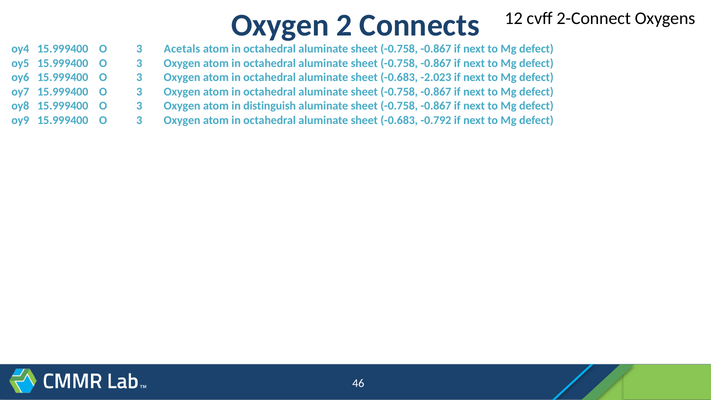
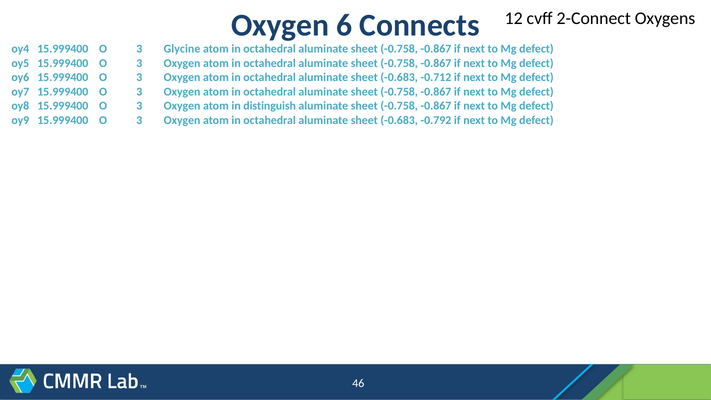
2: 2 -> 6
Acetals: Acetals -> Glycine
-2.023: -2.023 -> -0.712
